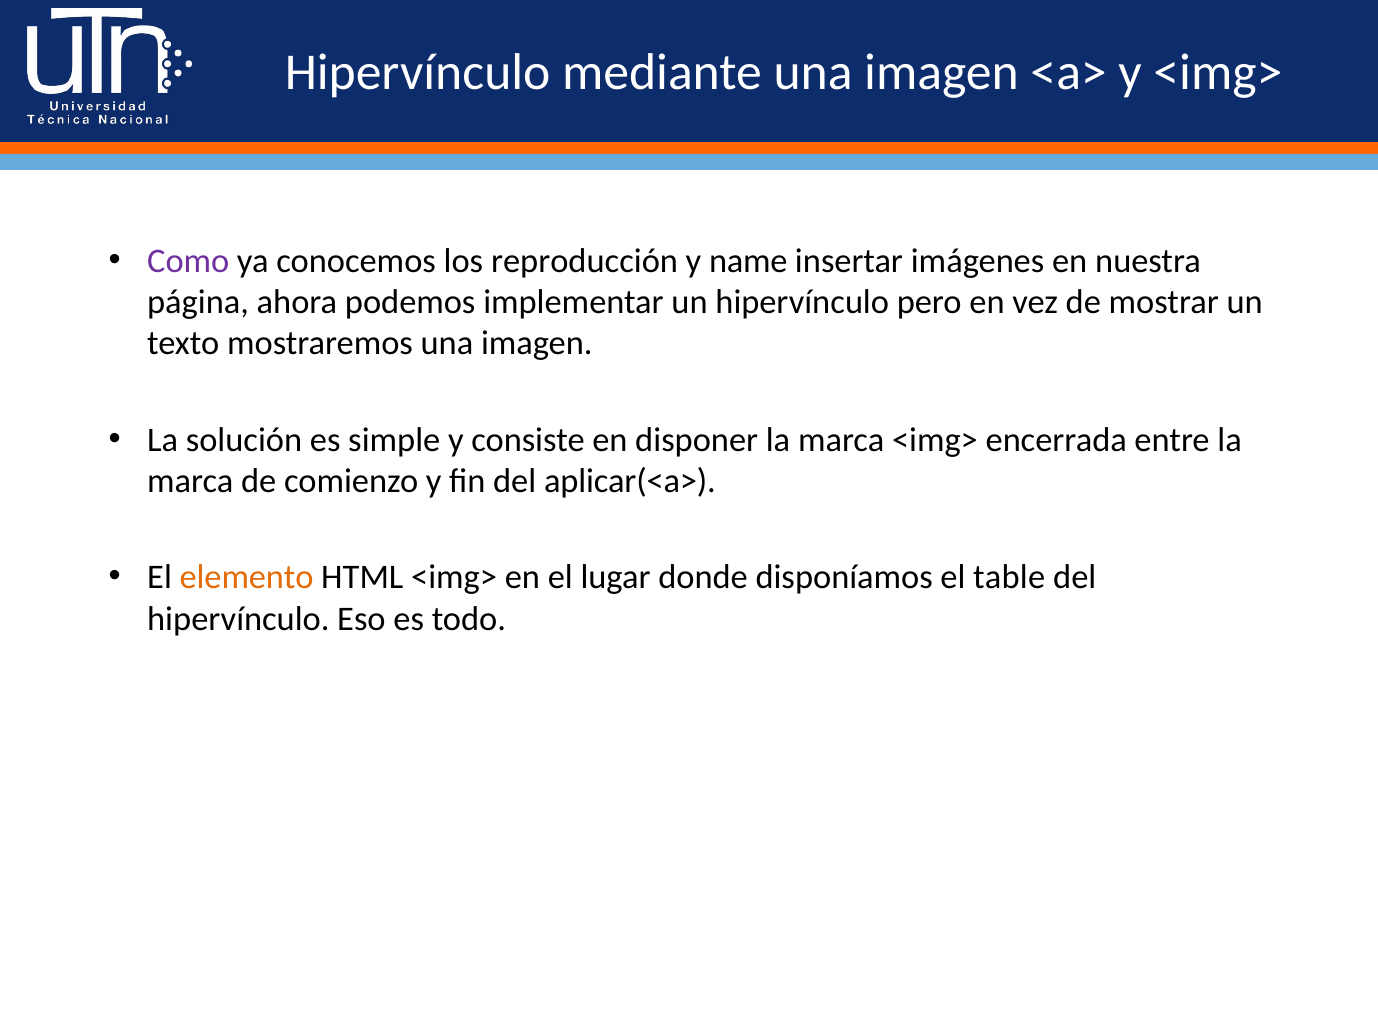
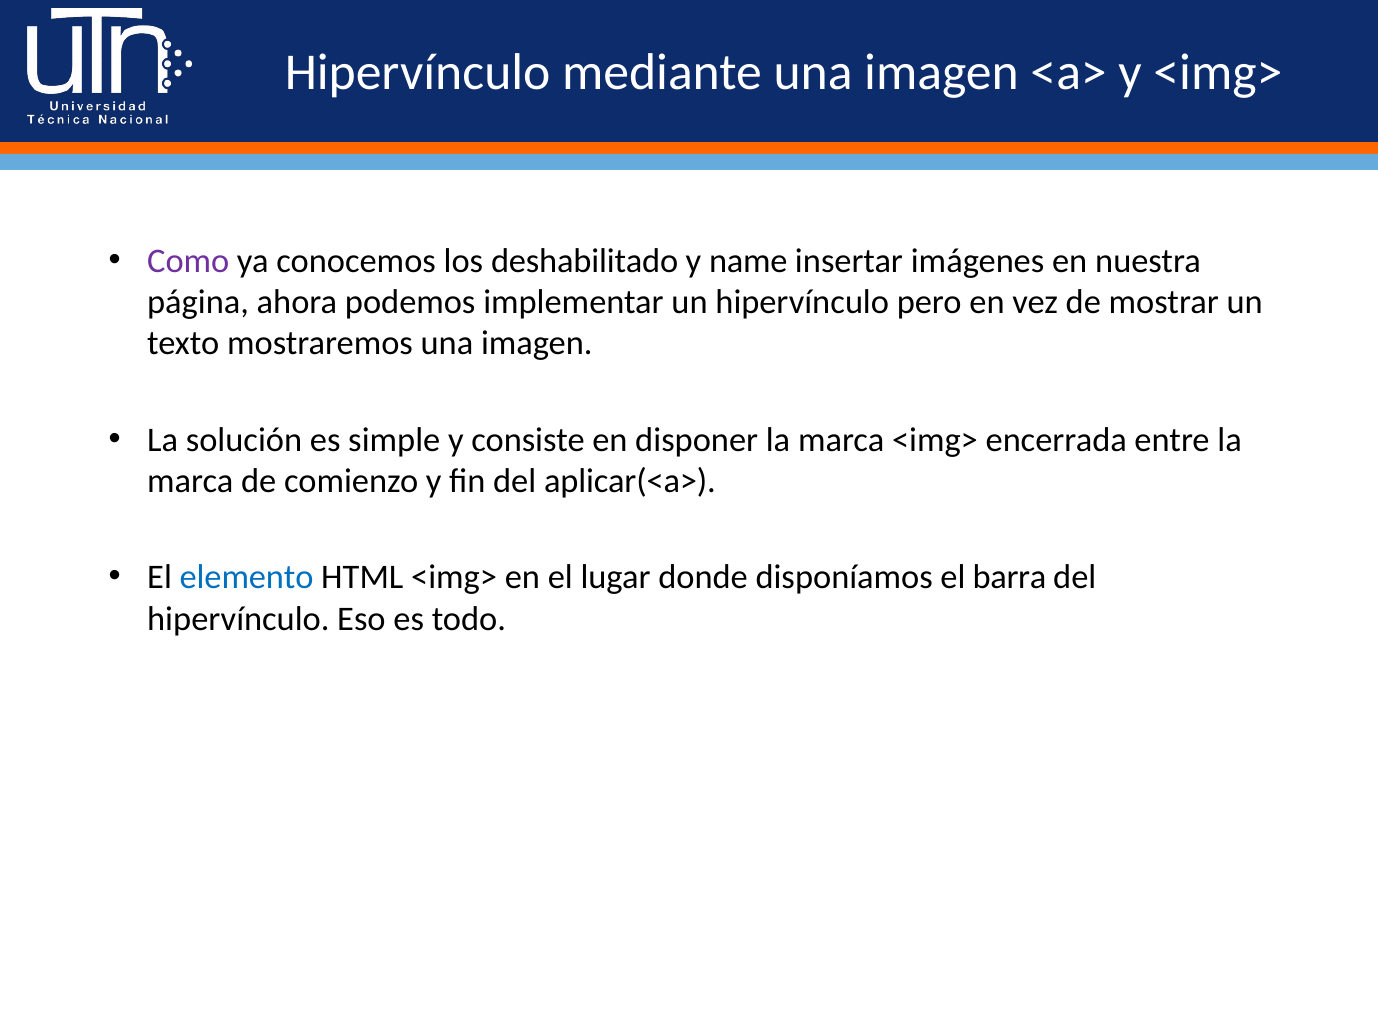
reproducción: reproducción -> deshabilitado
elemento colour: orange -> blue
table: table -> barra
